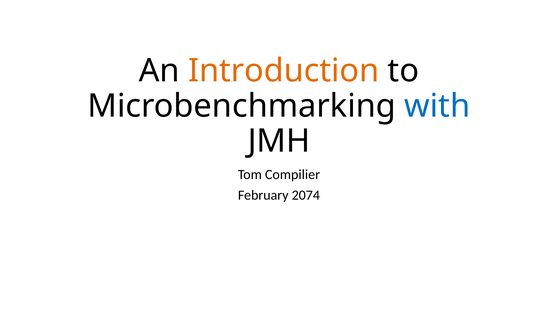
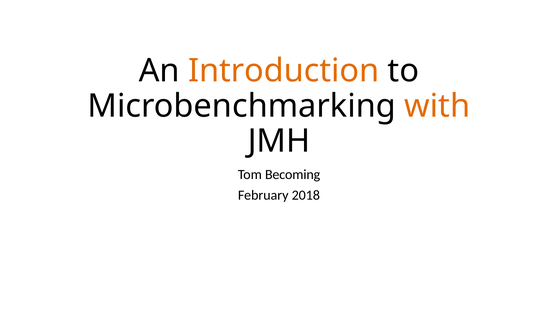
with colour: blue -> orange
Compilier: Compilier -> Becoming
2074: 2074 -> 2018
